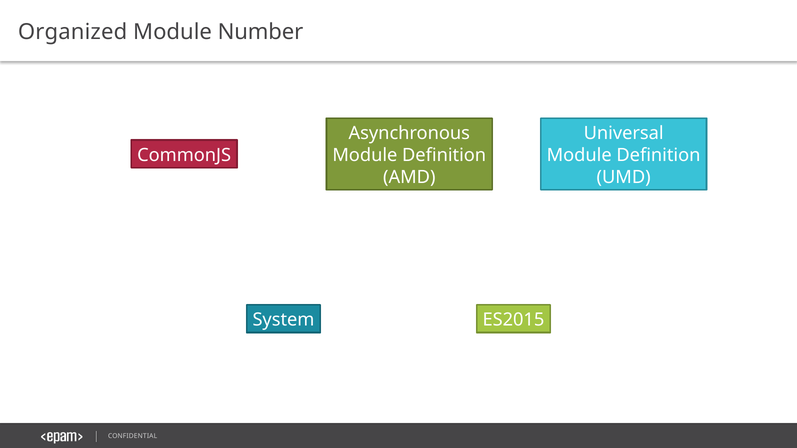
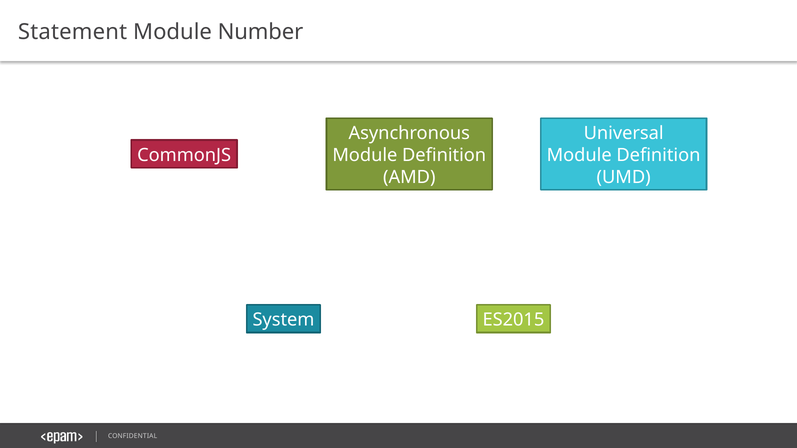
Organized: Organized -> Statement
